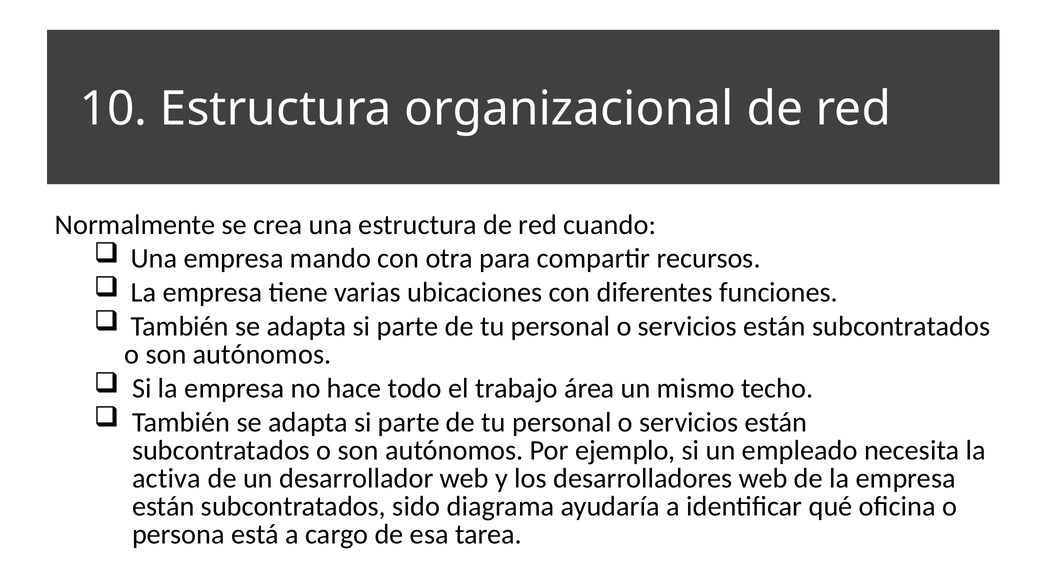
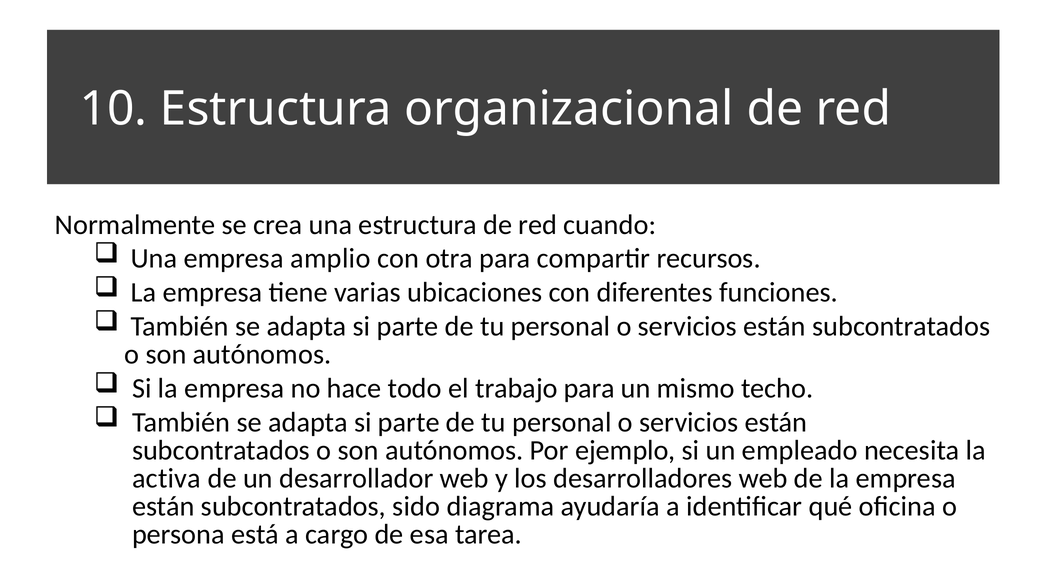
mando: mando -> amplio
trabajo área: área -> para
